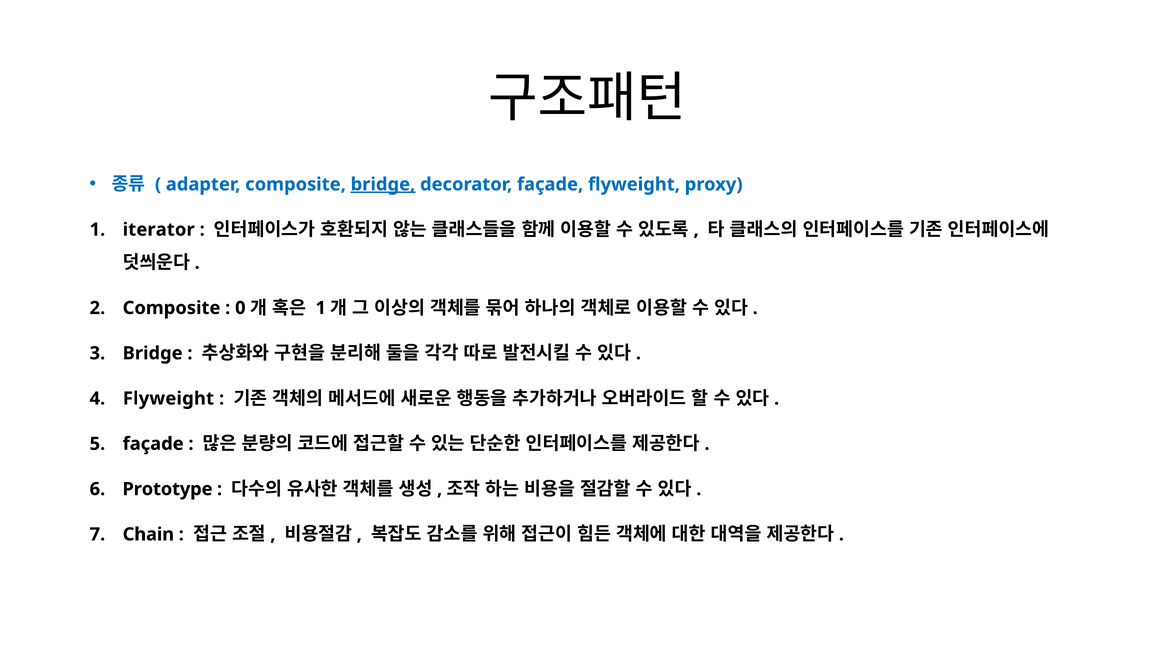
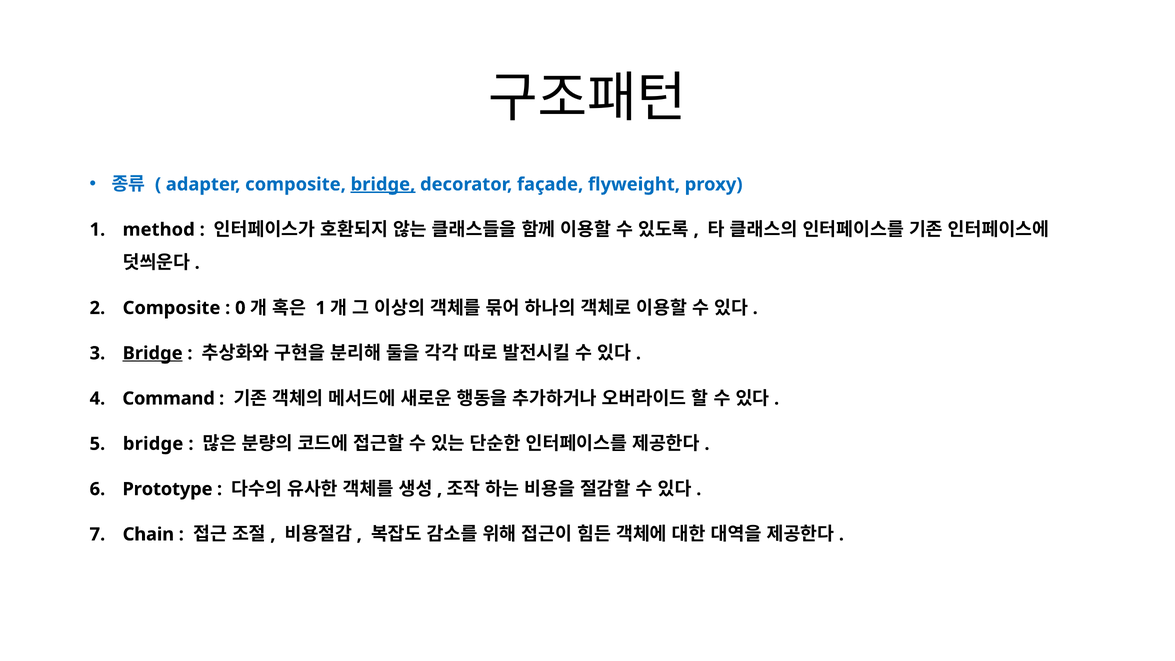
iterator: iterator -> method
Bridge at (153, 353) underline: none -> present
Flyweight at (168, 398): Flyweight -> Command
façade at (153, 444): façade -> bridge
